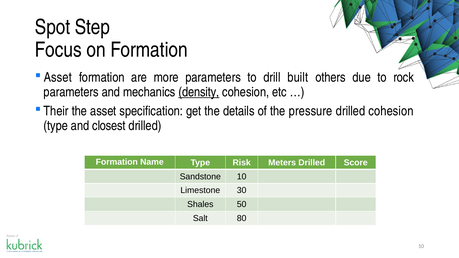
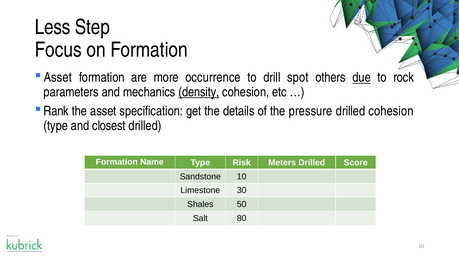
Spot: Spot -> Less
more parameters: parameters -> occurrence
built: built -> spot
due underline: none -> present
Their: Their -> Rank
